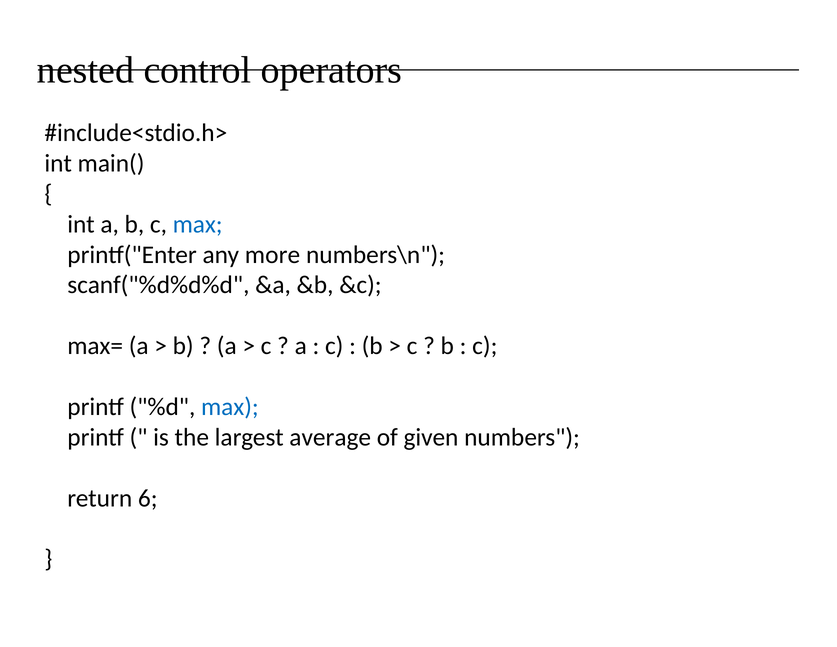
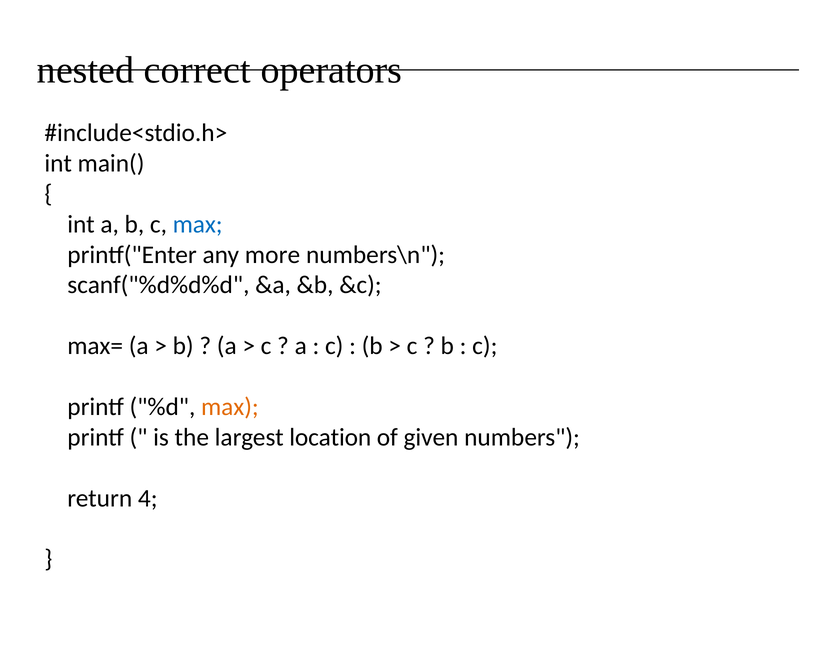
control: control -> correct
max at (230, 407) colour: blue -> orange
average: average -> location
6: 6 -> 4
